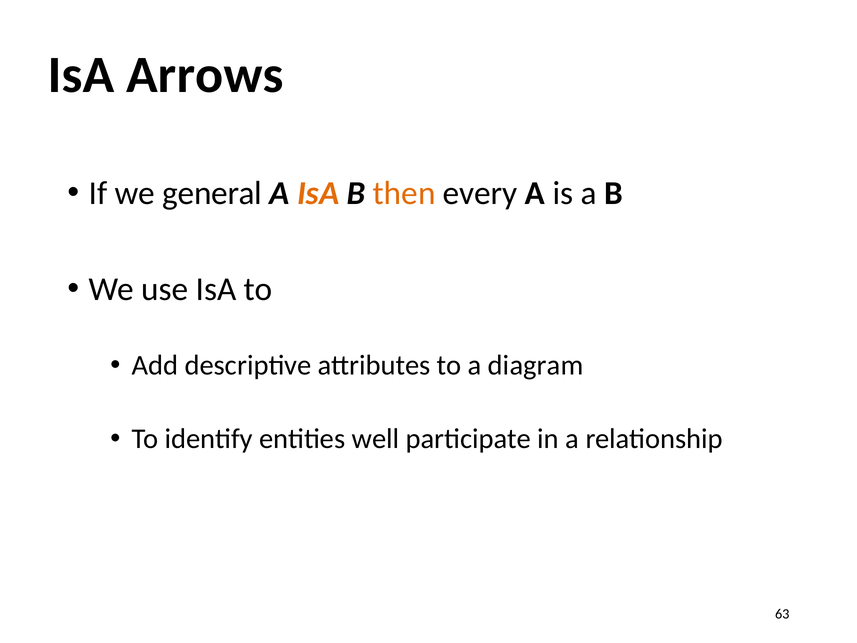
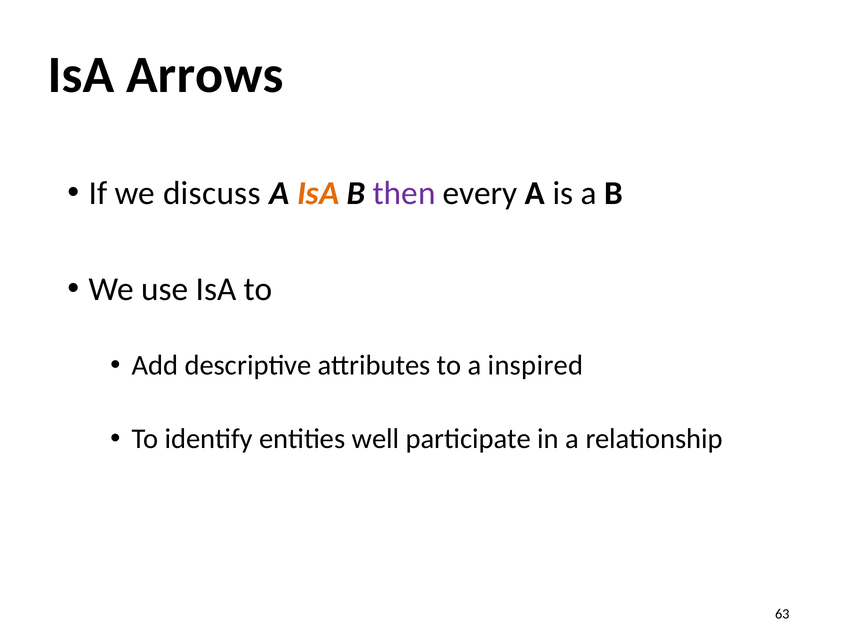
general: general -> discuss
then colour: orange -> purple
diagram: diagram -> inspired
